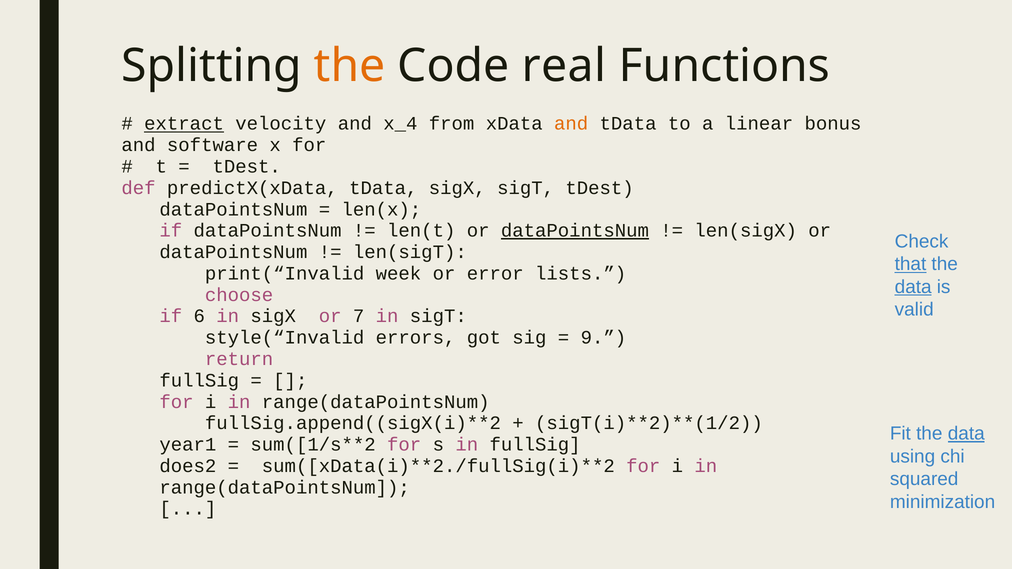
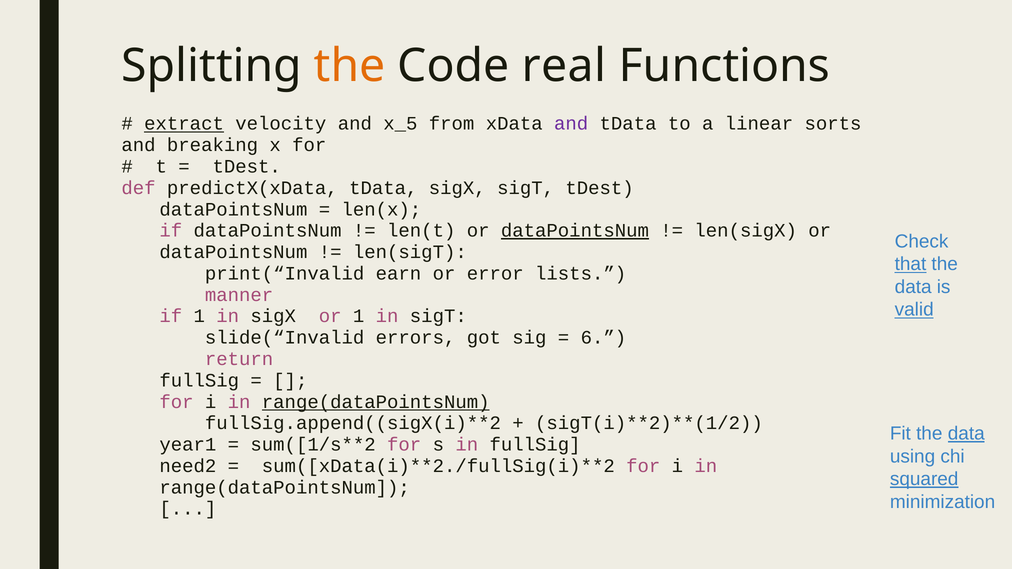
x_4: x_4 -> x_5
and at (571, 124) colour: orange -> purple
bonus: bonus -> sorts
software: software -> breaking
week: week -> earn
data at (913, 287) underline: present -> none
choose: choose -> manner
valid underline: none -> present
if 6: 6 -> 1
or 7: 7 -> 1
style(“Invalid: style(“Invalid -> slide(“Invalid
9: 9 -> 6
range(dataPointsNum at (376, 402) underline: none -> present
does2: does2 -> need2
squared underline: none -> present
